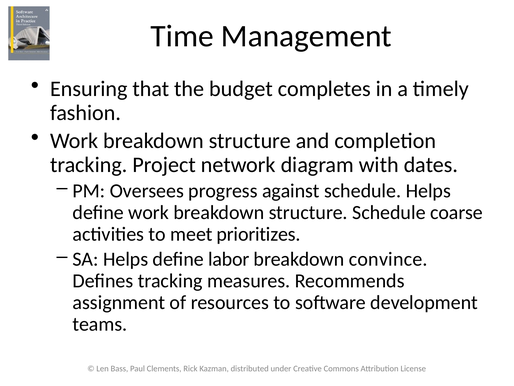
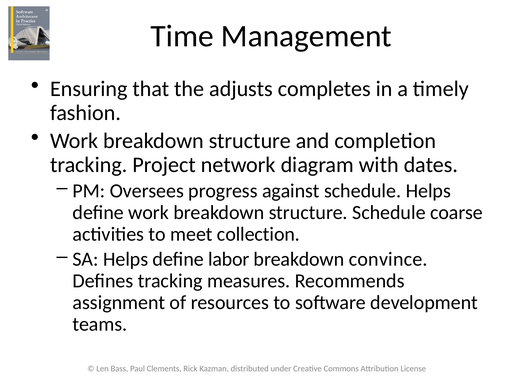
budget: budget -> adjusts
prioritizes: prioritizes -> collection
